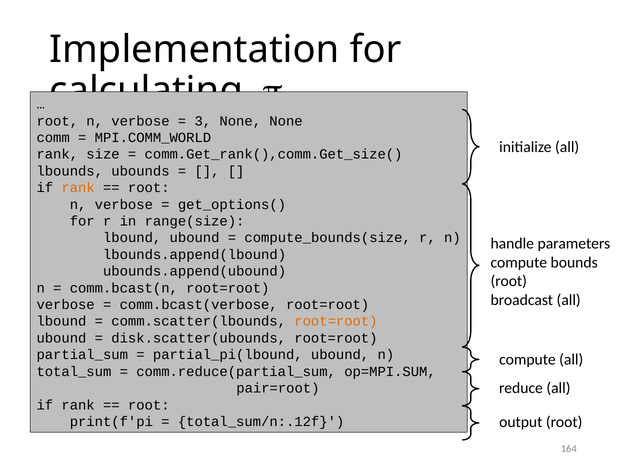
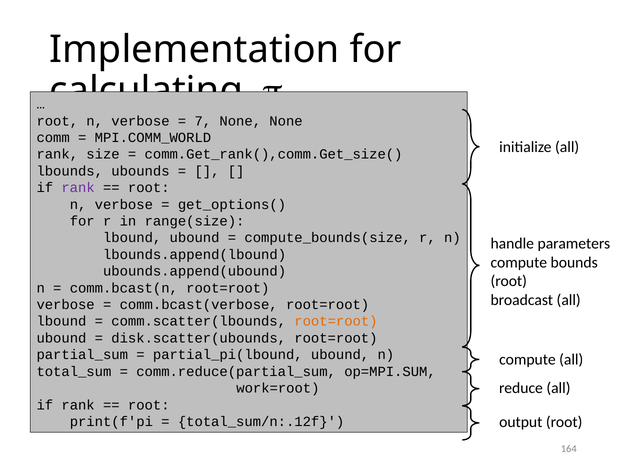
3: 3 -> 7
rank at (78, 188) colour: orange -> purple
pair=root: pair=root -> work=root
